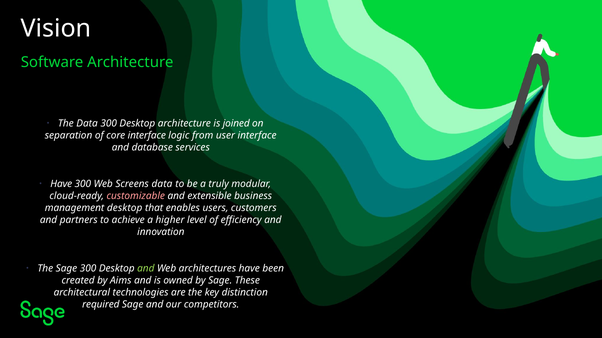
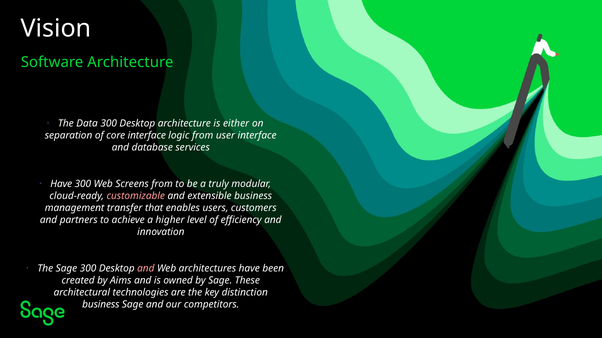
joined: joined -> either
Screens data: data -> from
management desktop: desktop -> transfer
and at (146, 269) colour: light green -> pink
required at (101, 305): required -> business
